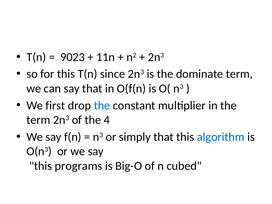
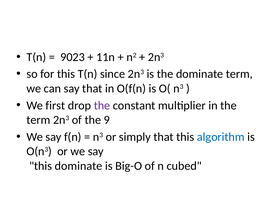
the at (102, 105) colour: blue -> purple
4: 4 -> 9
this programs: programs -> dominate
